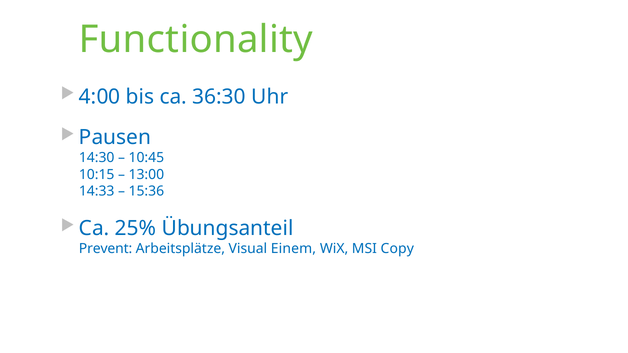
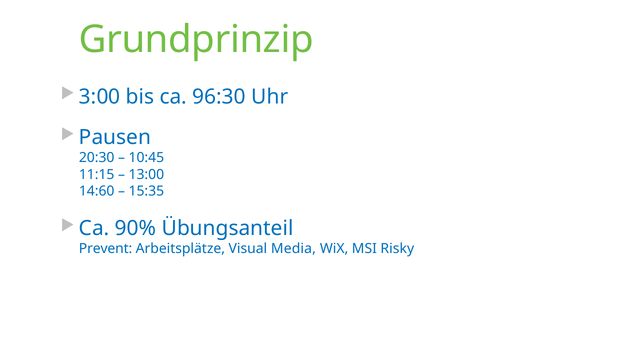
Functionality: Functionality -> Grundprinzip
4:00: 4:00 -> 3:00
36:30: 36:30 -> 96:30
14:30: 14:30 -> 20:30
10:15: 10:15 -> 11:15
14:33: 14:33 -> 14:60
15:36: 15:36 -> 15:35
25%: 25% -> 90%
Einem: Einem -> Media
Copy: Copy -> Risky
